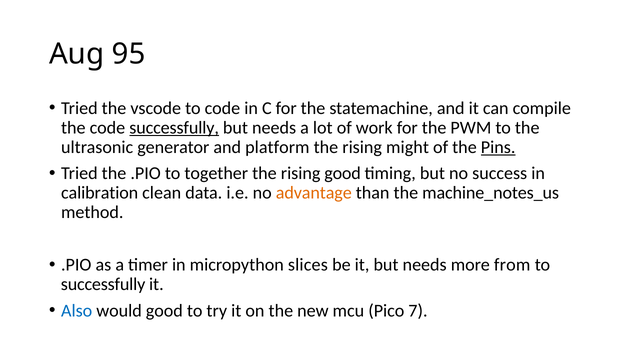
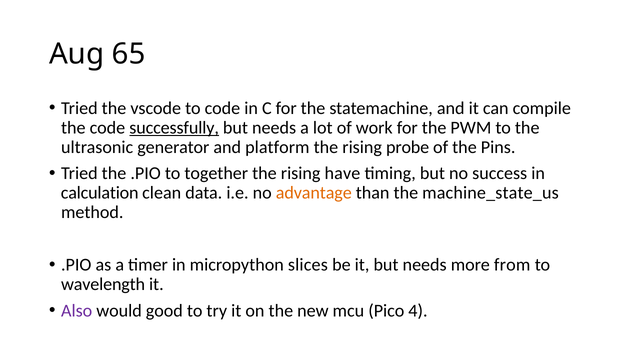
95: 95 -> 65
might: might -> probe
Pins underline: present -> none
rising good: good -> have
calibration: calibration -> calculation
machine_notes_us: machine_notes_us -> machine_state_us
successfully at (103, 285): successfully -> wavelength
Also colour: blue -> purple
7: 7 -> 4
